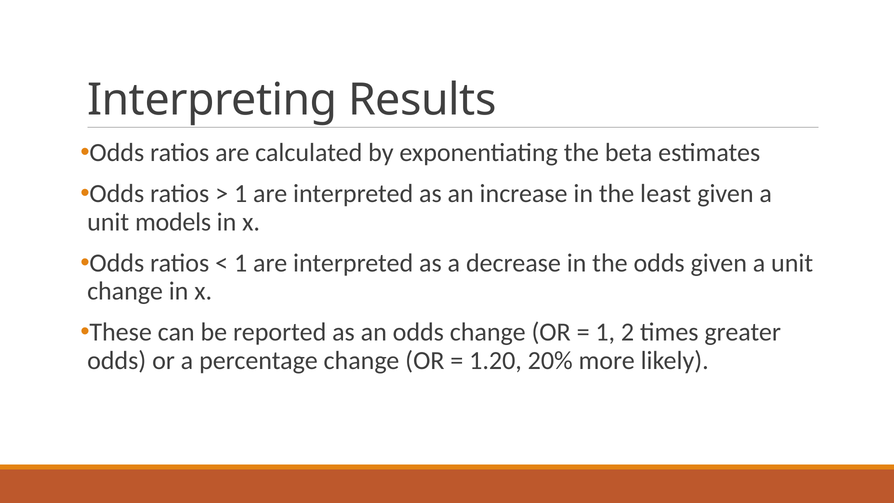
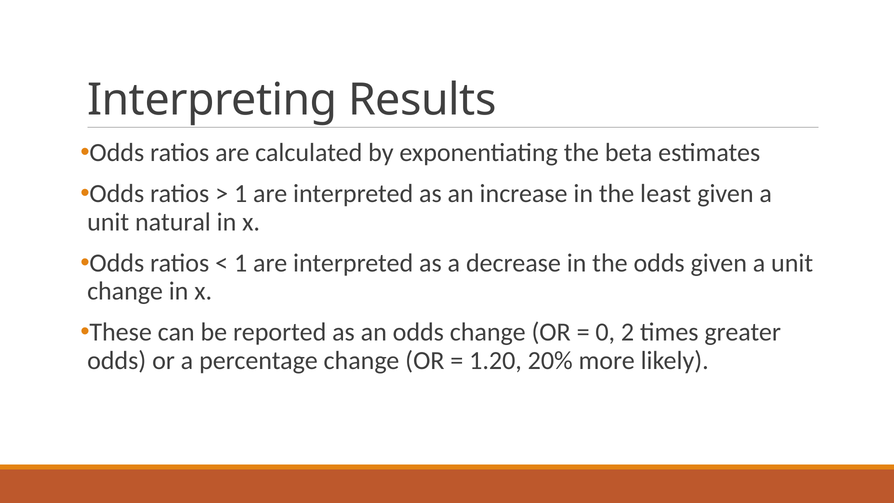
models: models -> natural
1 at (605, 332): 1 -> 0
